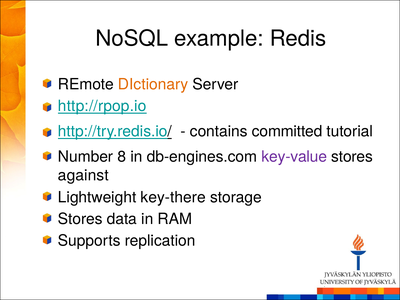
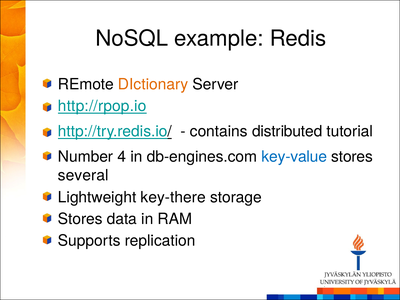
committed: committed -> distributed
8: 8 -> 4
key-value colour: purple -> blue
against: against -> several
